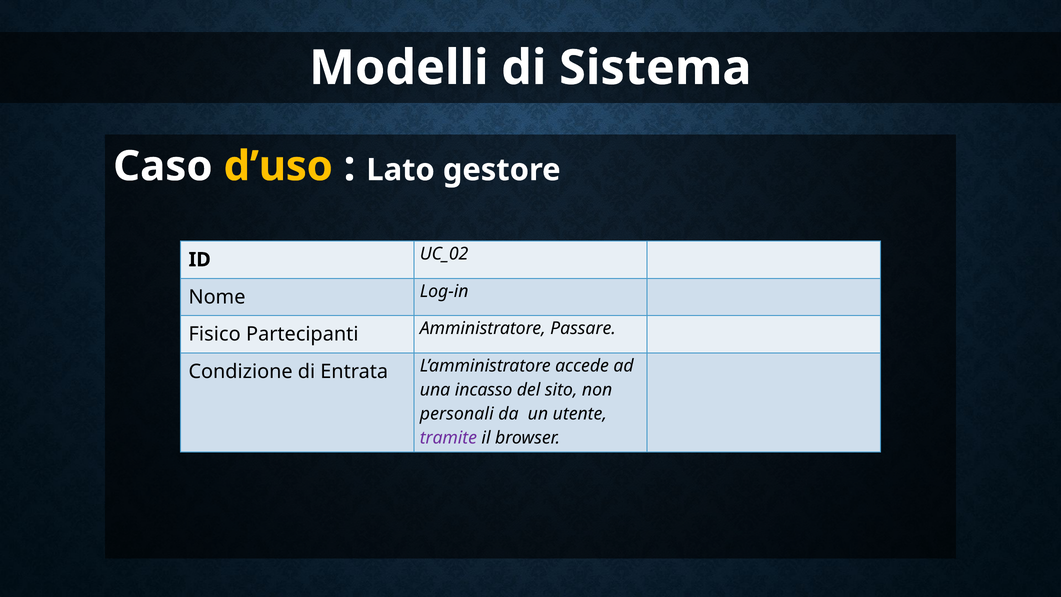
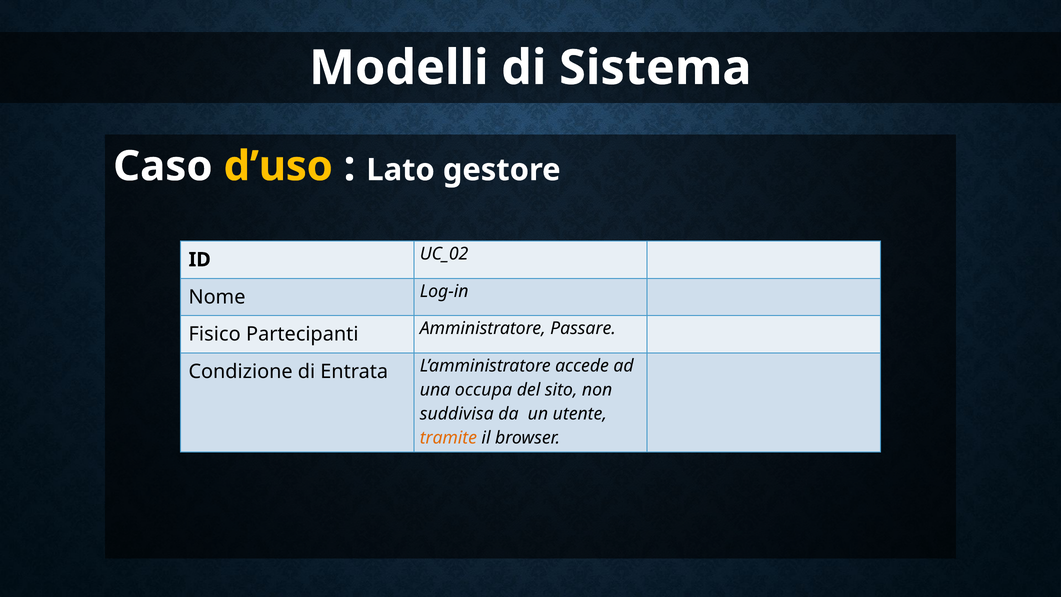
incasso: incasso -> occupa
personali: personali -> suddivisa
tramite colour: purple -> orange
